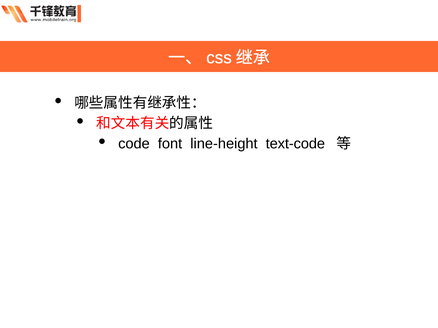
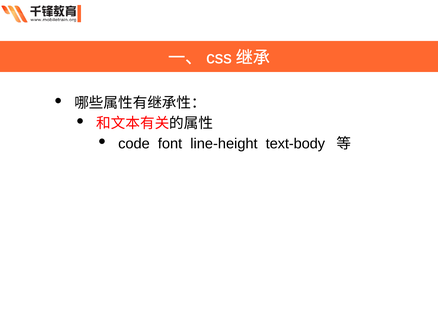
text-code: text-code -> text-body
